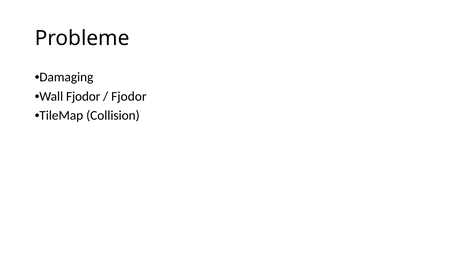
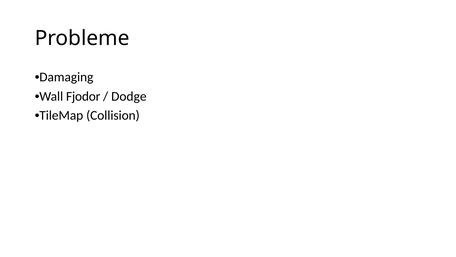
Fjodor at (129, 96): Fjodor -> Dodge
